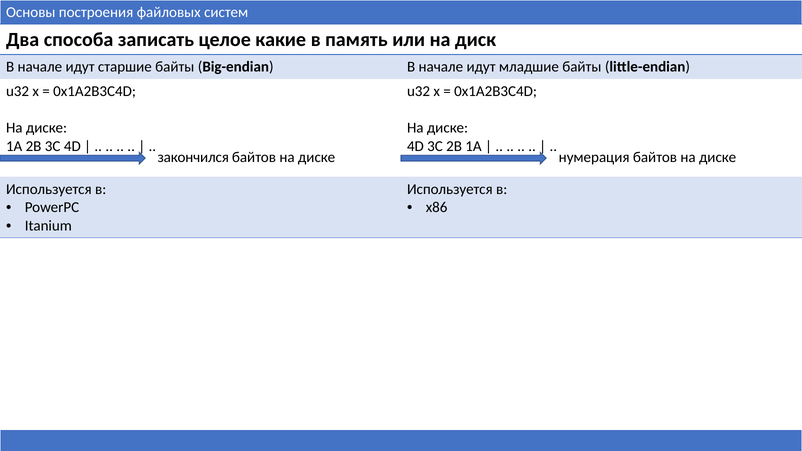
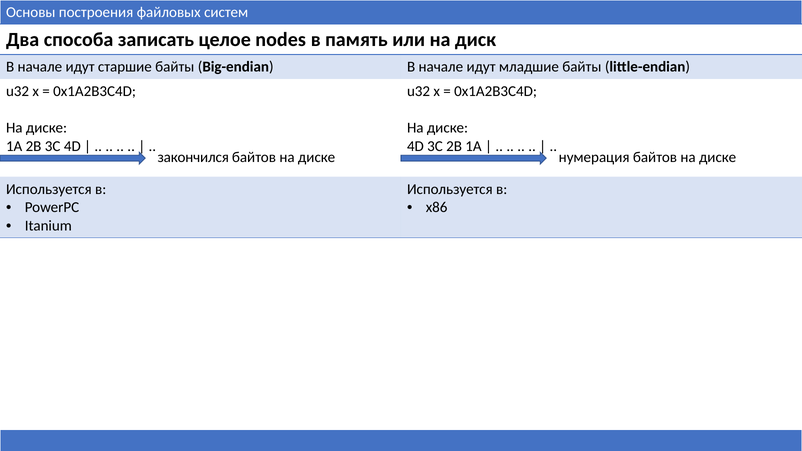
какие: какие -> nodes
